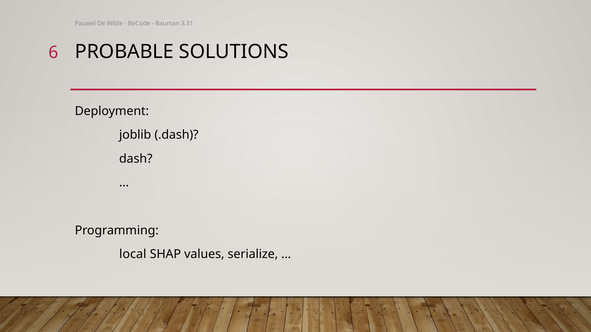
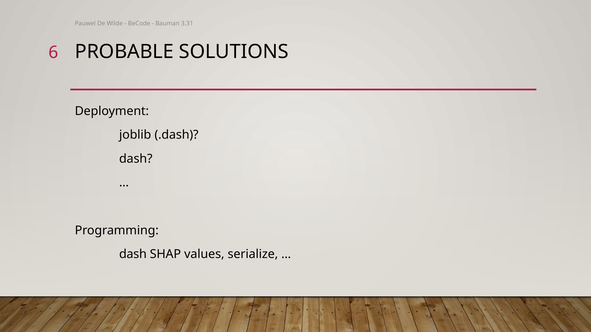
local at (133, 254): local -> dash
